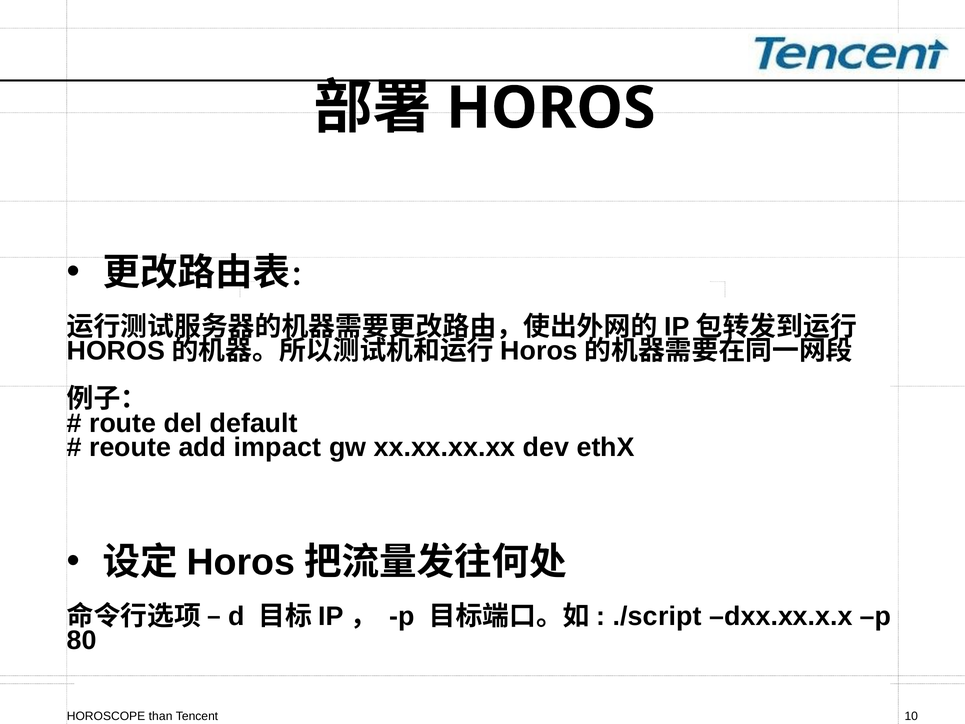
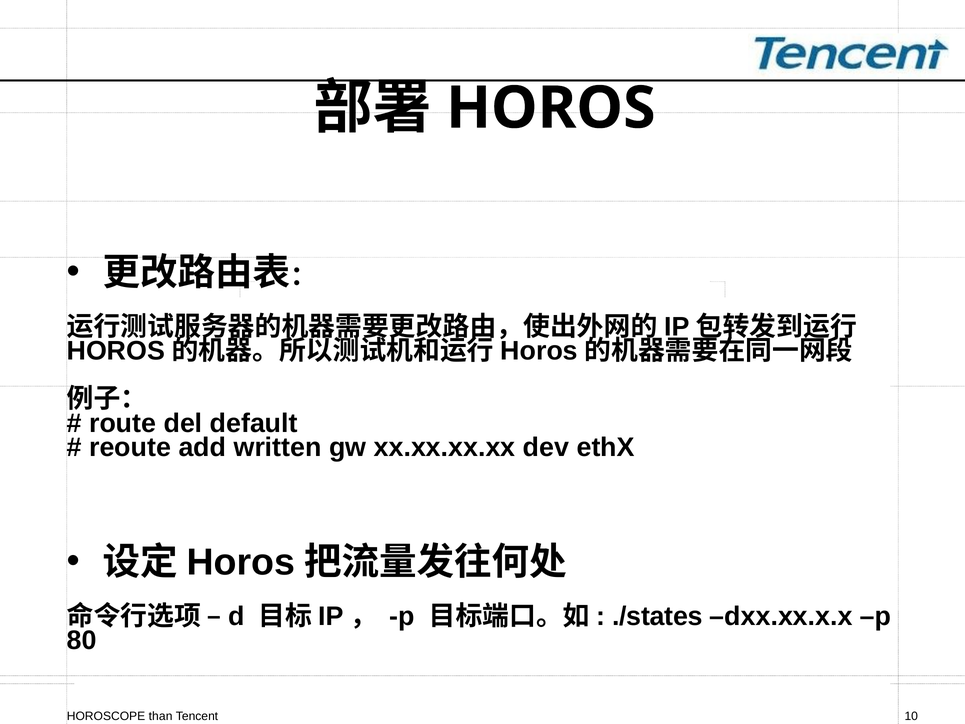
impact: impact -> written
./script: ./script -> ./states
